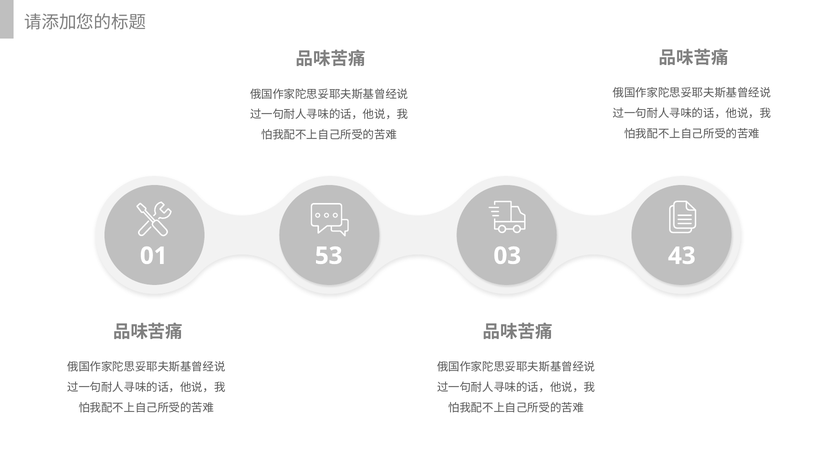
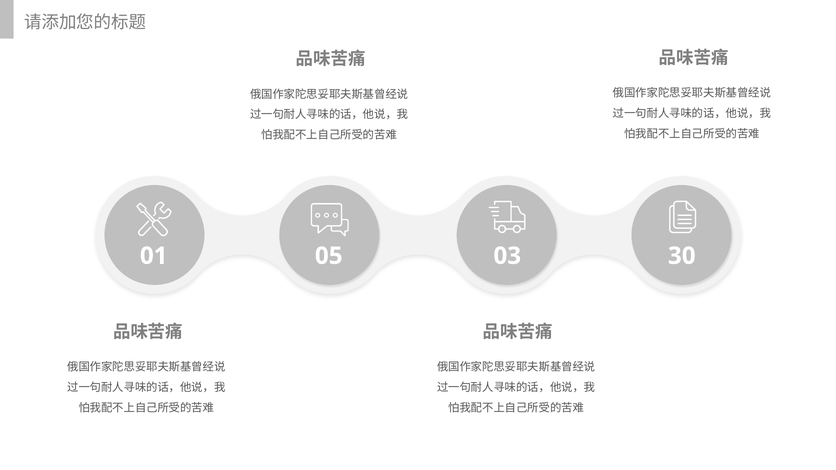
53: 53 -> 05
43: 43 -> 30
